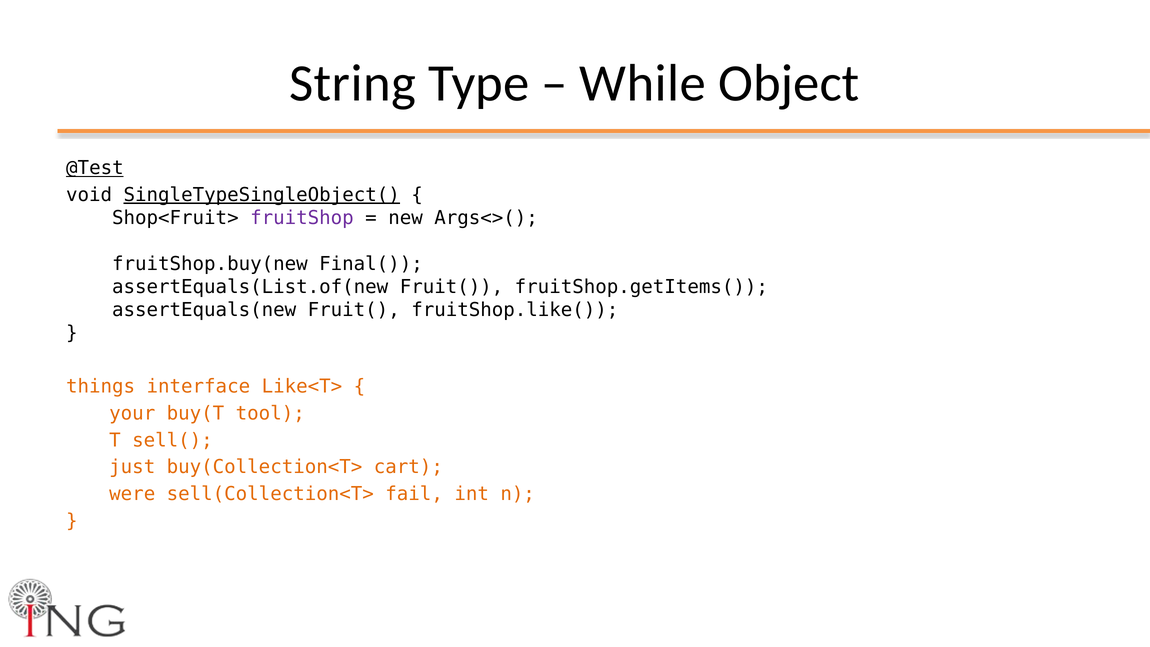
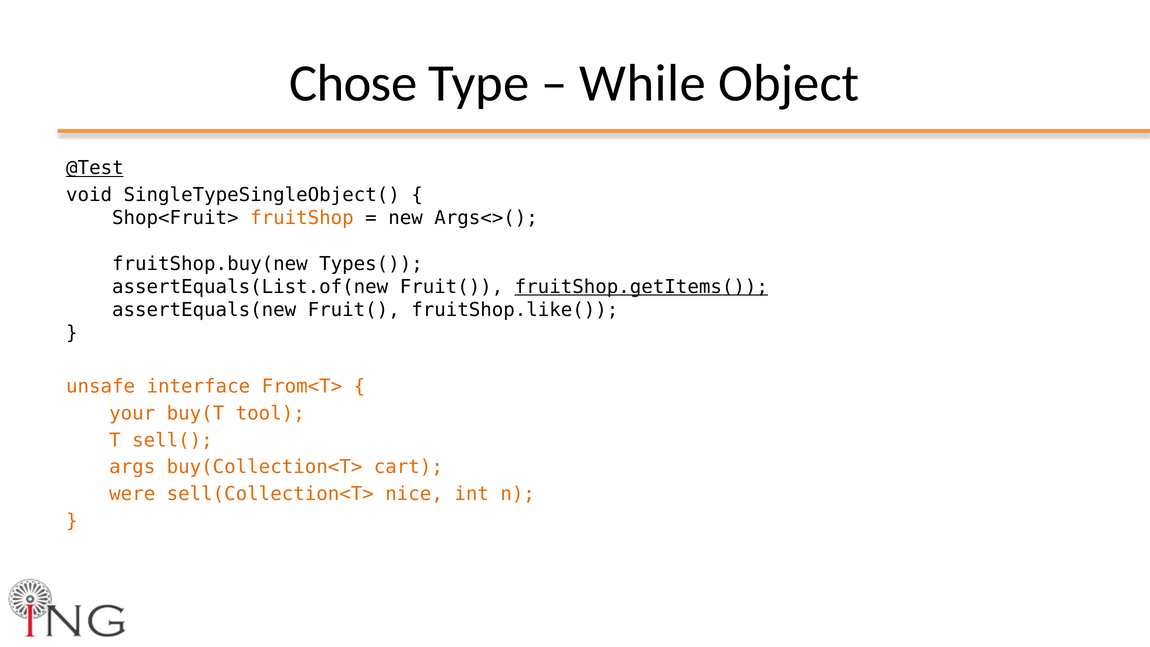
String: String -> Chose
SingleTypeSingleObject( underline: present -> none
fruitShop colour: purple -> orange
Final(: Final( -> Types(
fruitShop.getItems( underline: none -> present
things: things -> unsafe
Like<T>: Like<T> -> From<T>
just: just -> args
fail: fail -> nice
